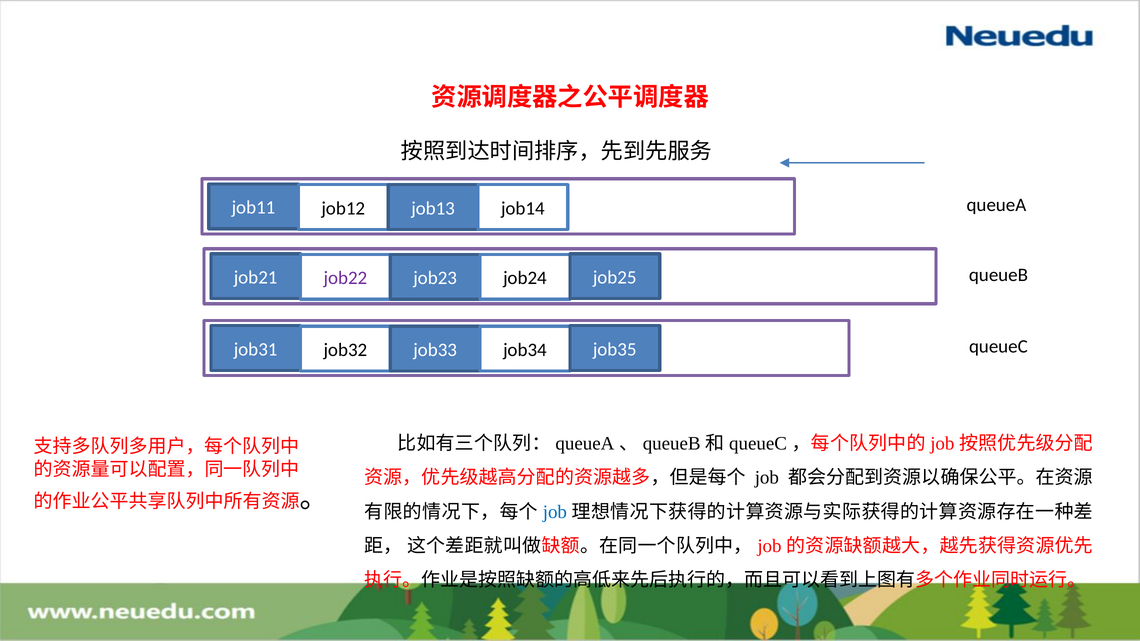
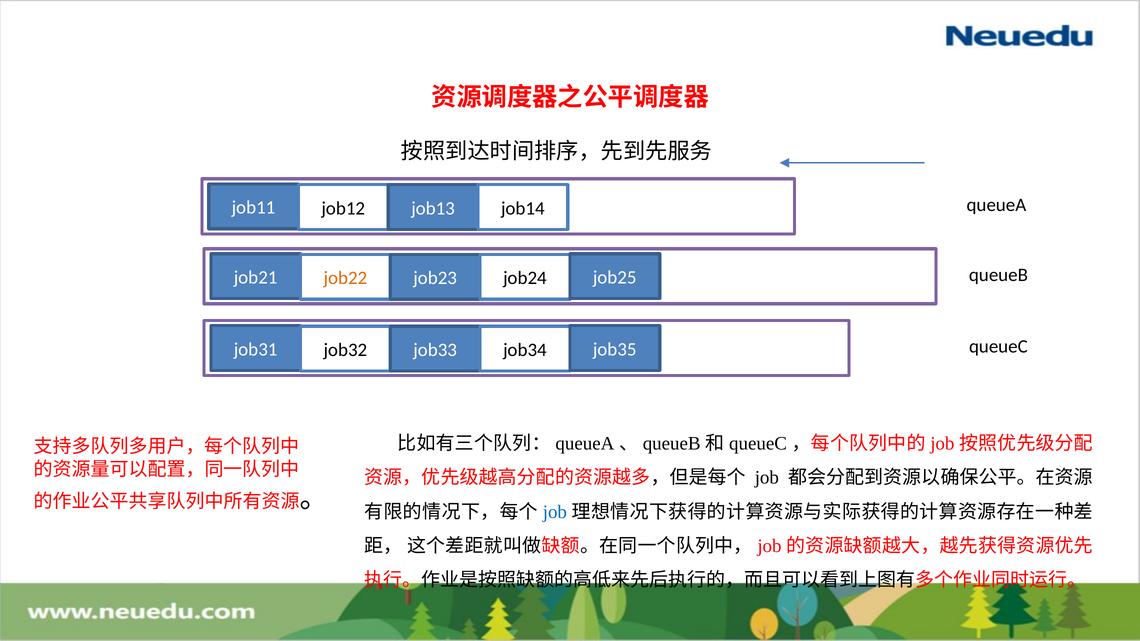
job22 colour: purple -> orange
